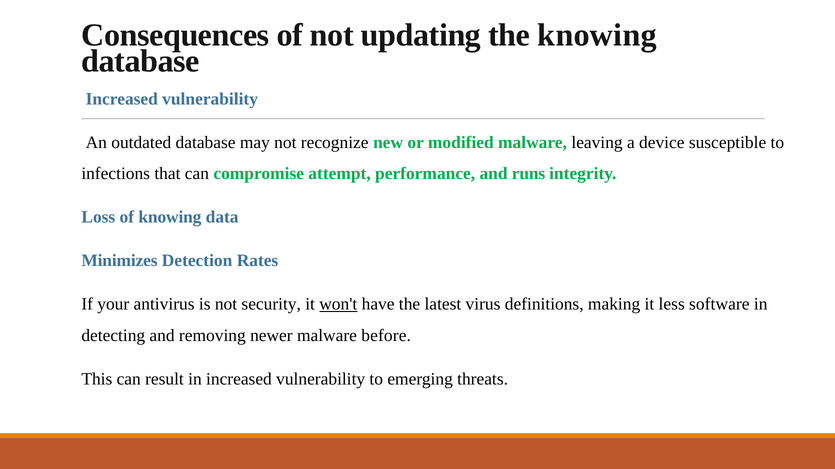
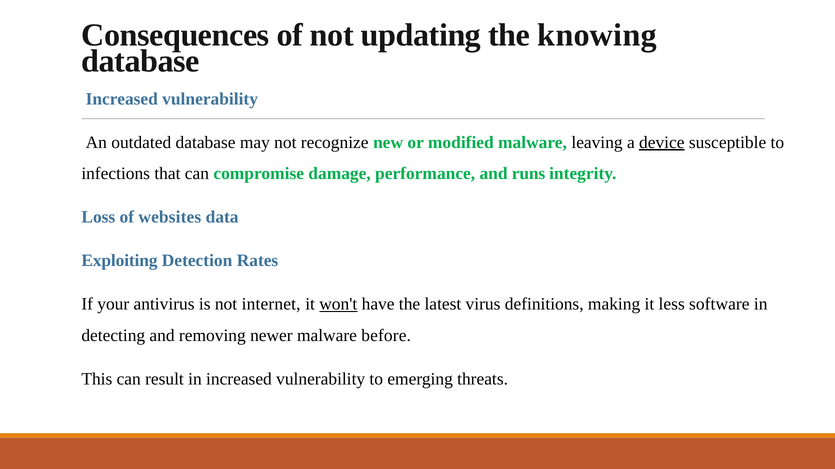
device underline: none -> present
attempt: attempt -> damage
of knowing: knowing -> websites
Minimizes: Minimizes -> Exploiting
security: security -> internet
